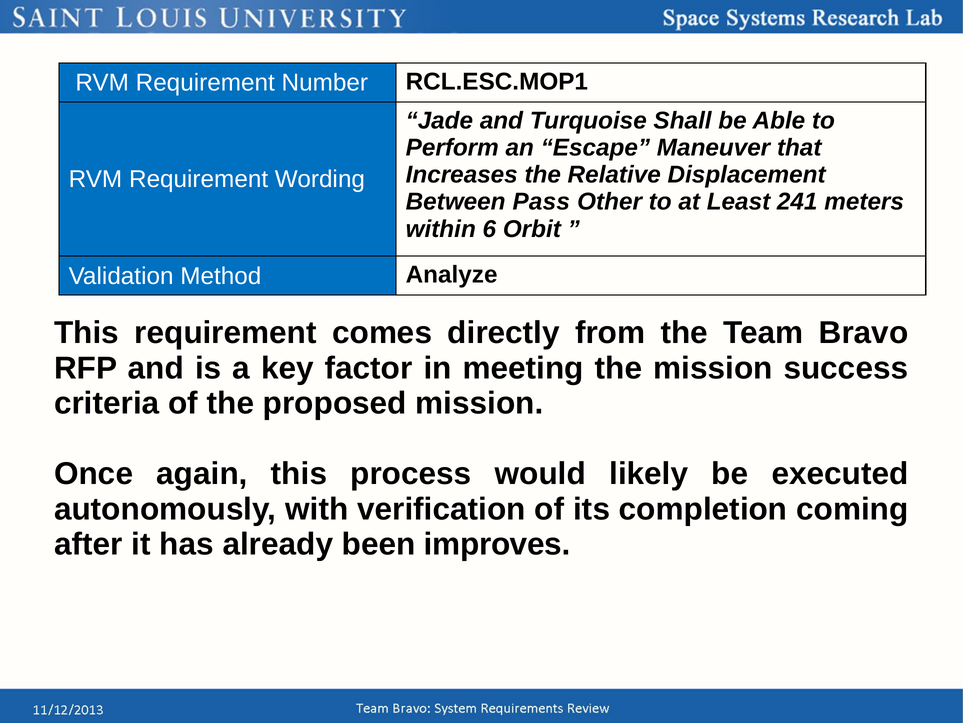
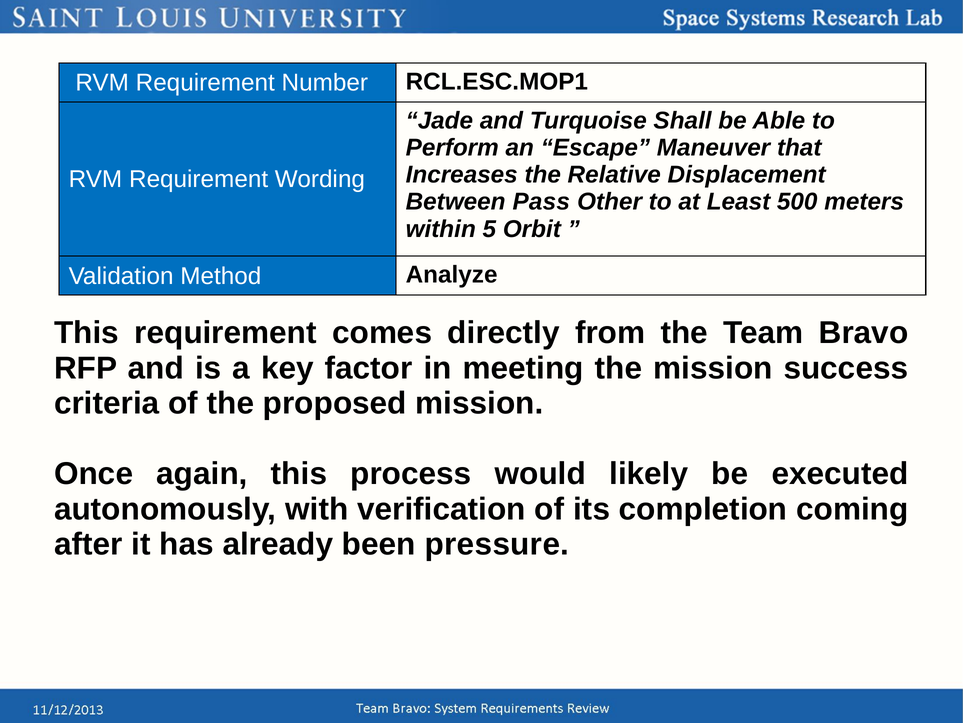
241: 241 -> 500
6: 6 -> 5
improves: improves -> pressure
